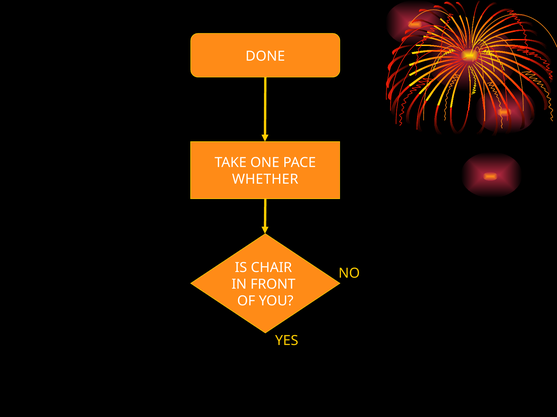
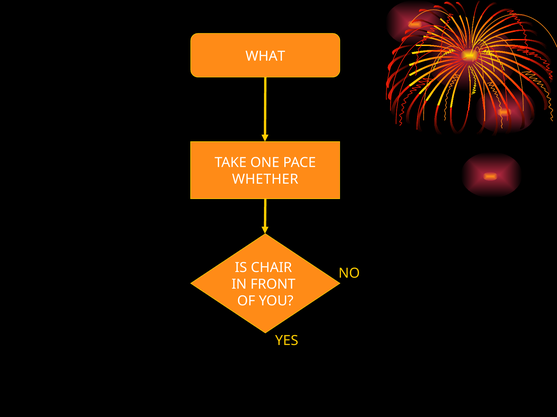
DONE: DONE -> WHAT
